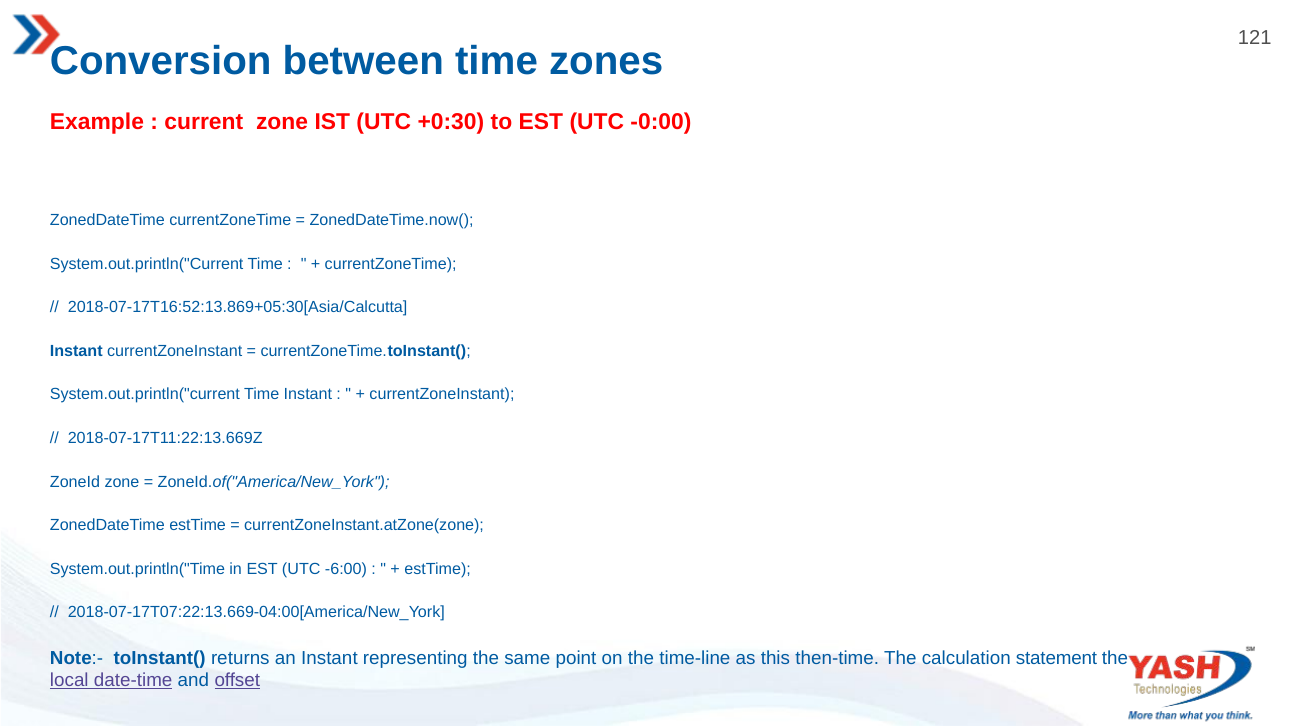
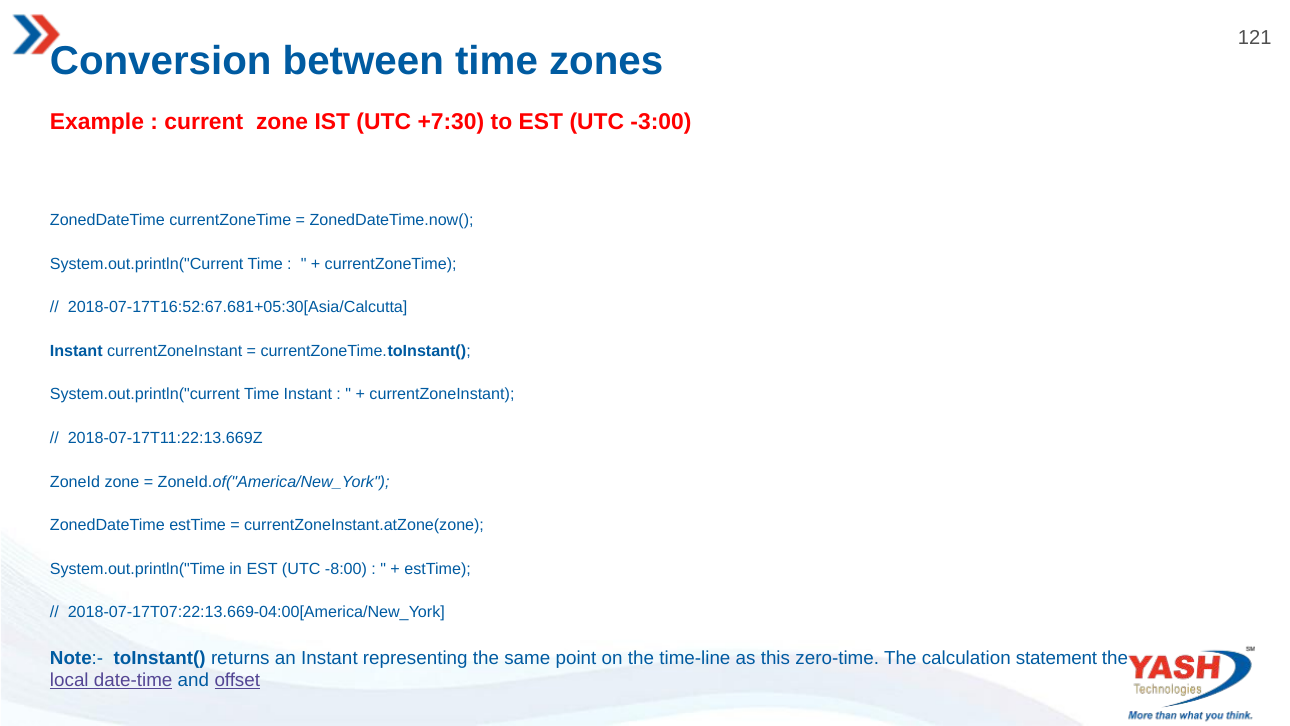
+0:30: +0:30 -> +7:30
-0:00: -0:00 -> -3:00
2018-07-17T16:52:13.869+05:30[Asia/Calcutta: 2018-07-17T16:52:13.869+05:30[Asia/Calcutta -> 2018-07-17T16:52:67.681+05:30[Asia/Calcutta
-6:00: -6:00 -> -8:00
then-time: then-time -> zero-time
